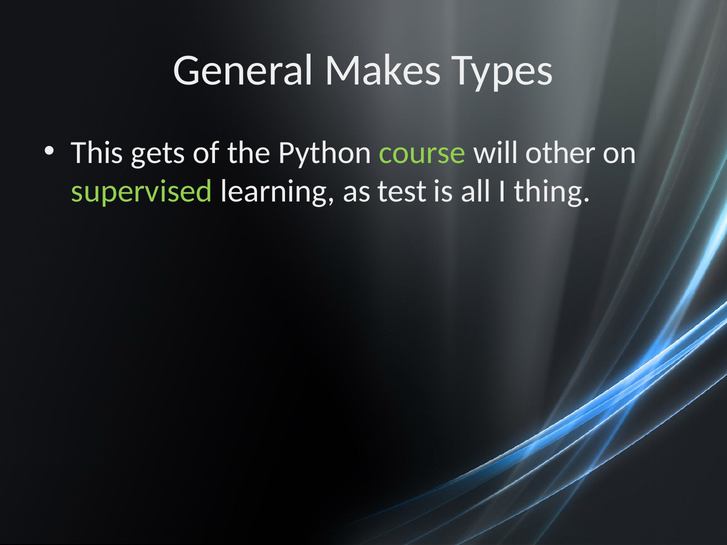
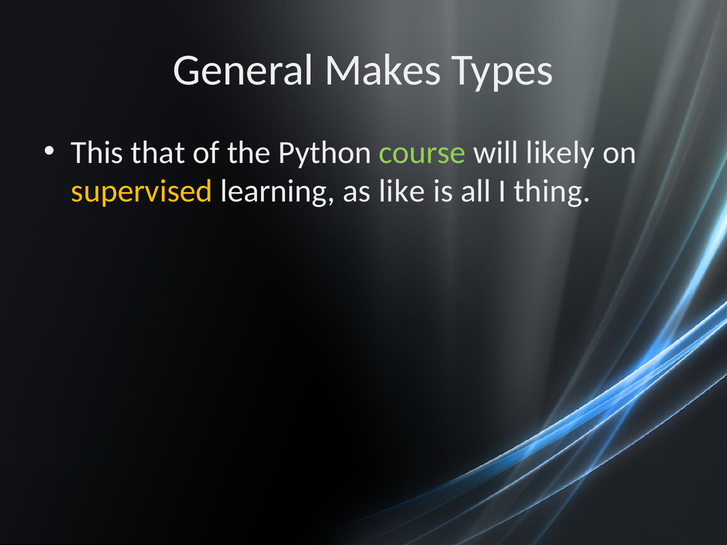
gets: gets -> that
other: other -> likely
supervised colour: light green -> yellow
test: test -> like
